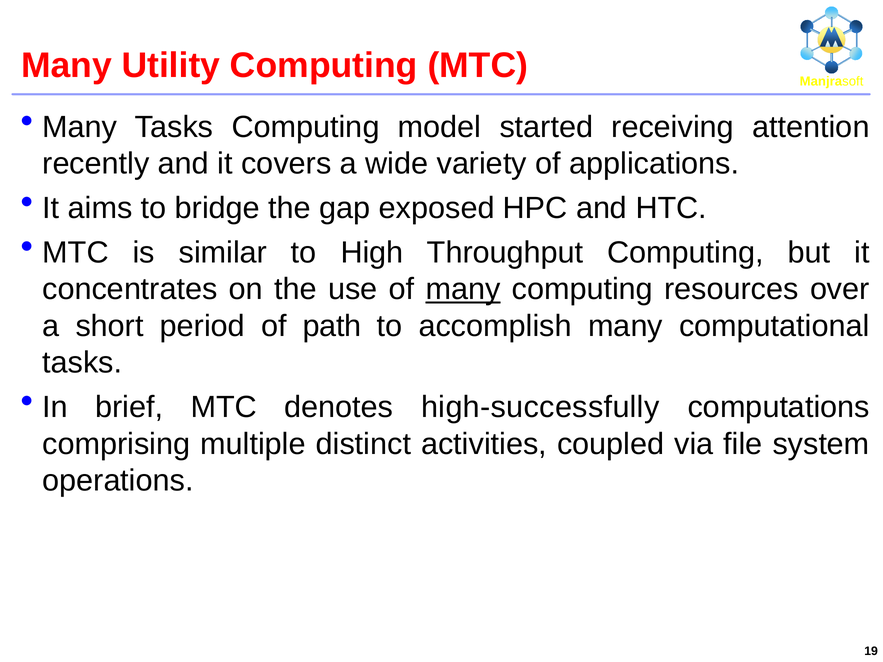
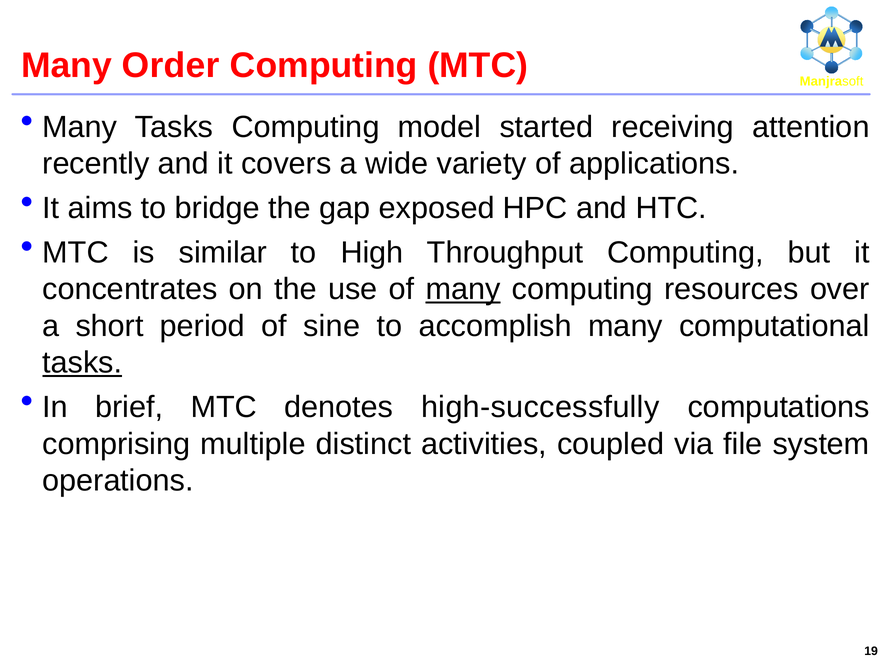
Utility: Utility -> Order
path: path -> sine
tasks at (82, 363) underline: none -> present
